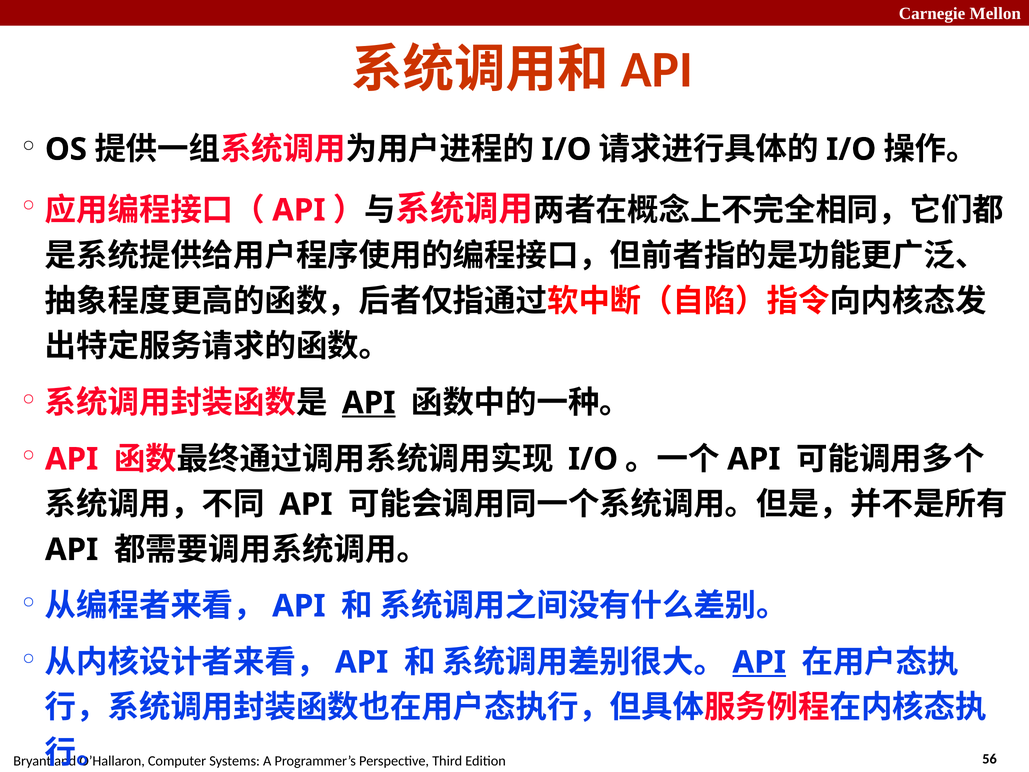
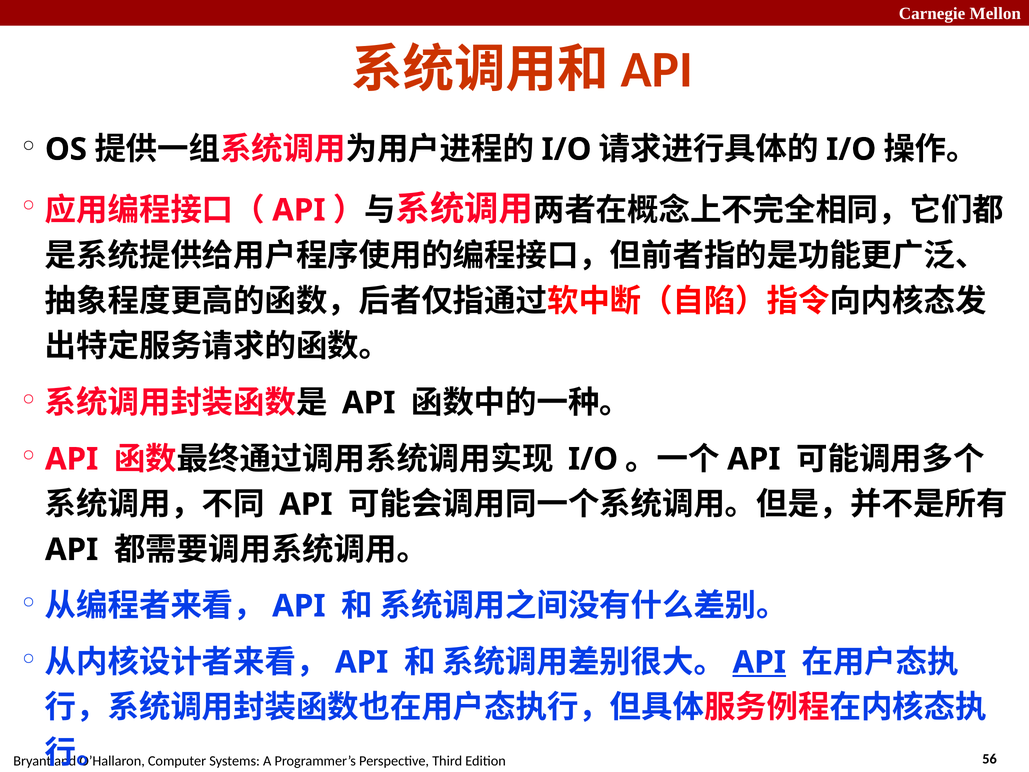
API at (369, 403) underline: present -> none
